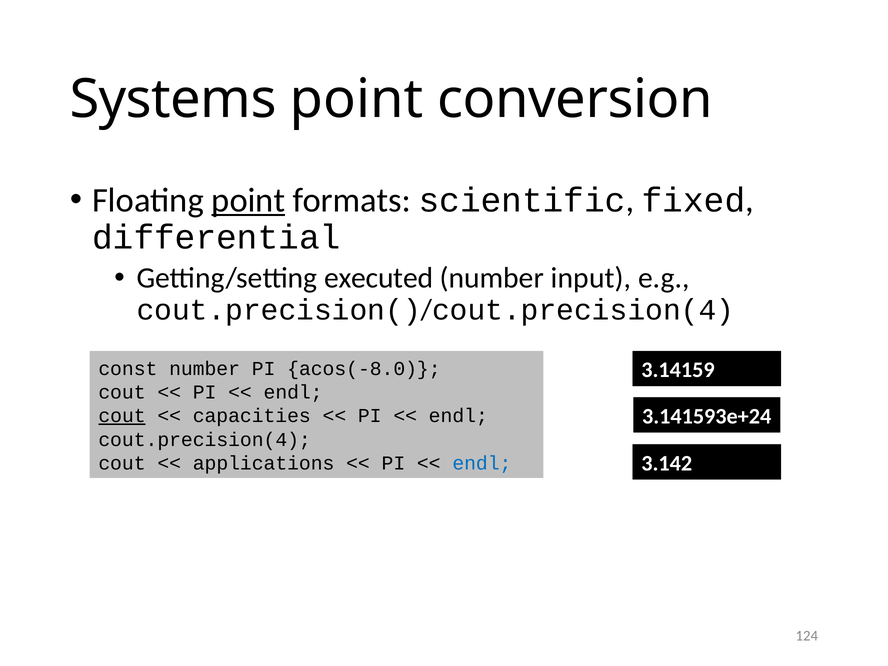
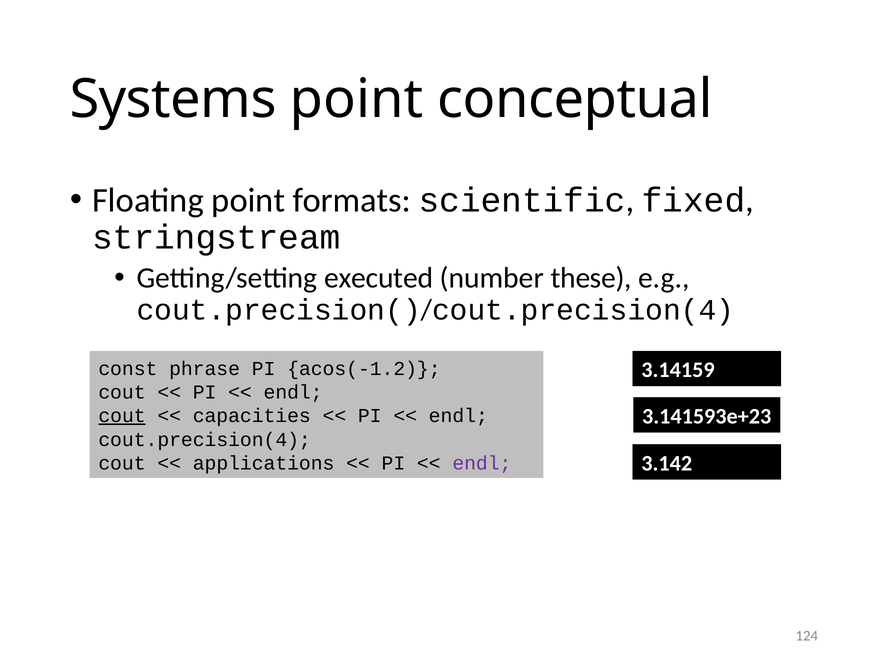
conversion: conversion -> conceptual
point at (248, 200) underline: present -> none
differential: differential -> stringstream
input: input -> these
const number: number -> phrase
acos(-8.0: acos(-8.0 -> acos(-1.2
3.141593e+24: 3.141593e+24 -> 3.141593e+23
endl at (482, 463) colour: blue -> purple
